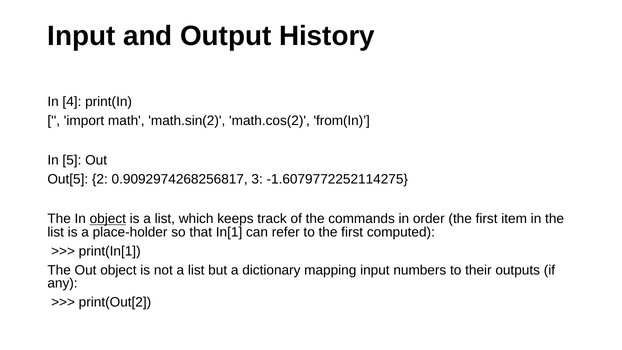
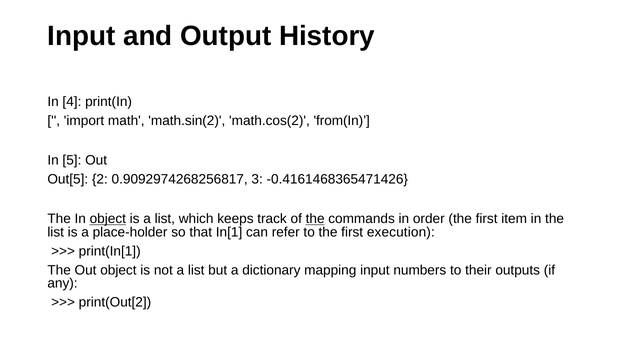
-1.6079772252114275: -1.6079772252114275 -> -0.4161468365471426
the at (315, 219) underline: none -> present
computed: computed -> execution
